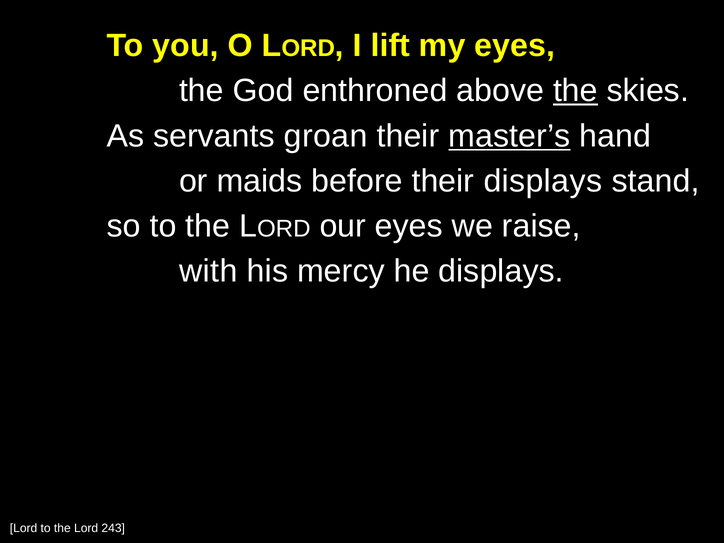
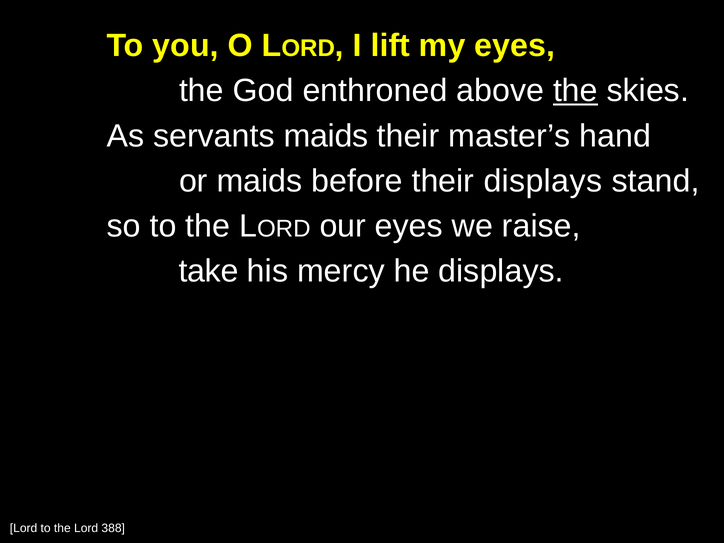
servants groan: groan -> maids
master’s underline: present -> none
with: with -> take
243: 243 -> 388
